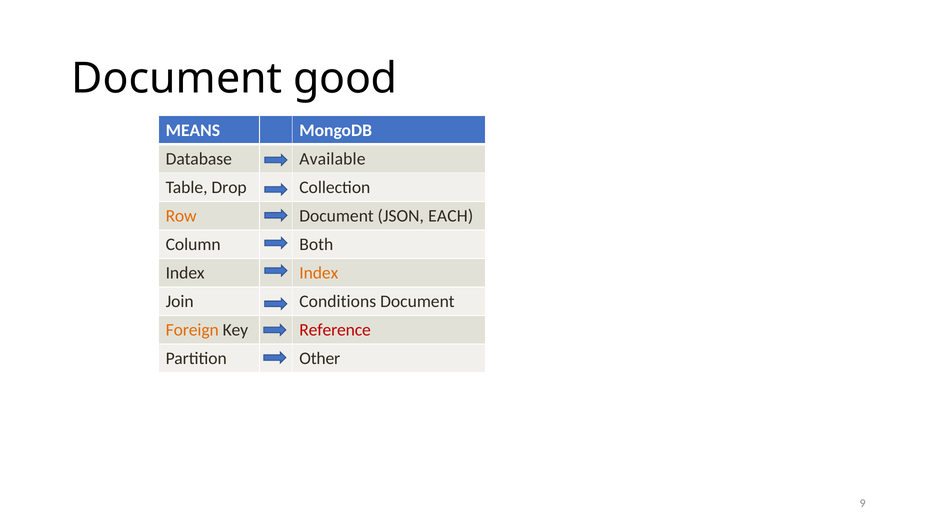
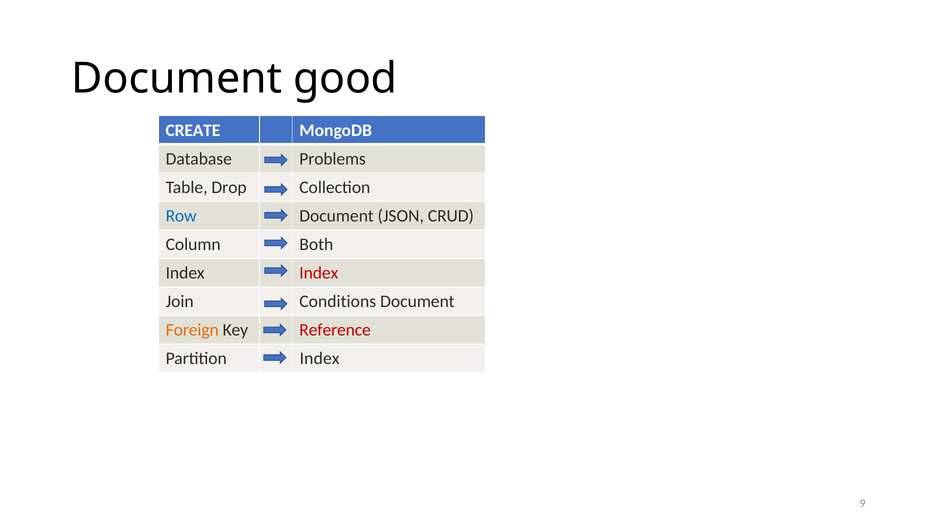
MEANS: MEANS -> CREATE
Available: Available -> Problems
Row colour: orange -> blue
EACH: EACH -> CRUD
Index at (319, 273) colour: orange -> red
Partition Other: Other -> Index
